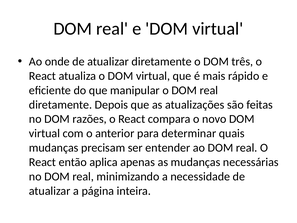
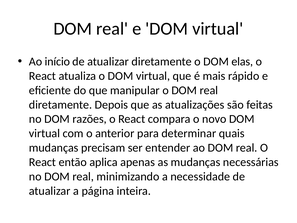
onde: onde -> início
três: três -> elas
